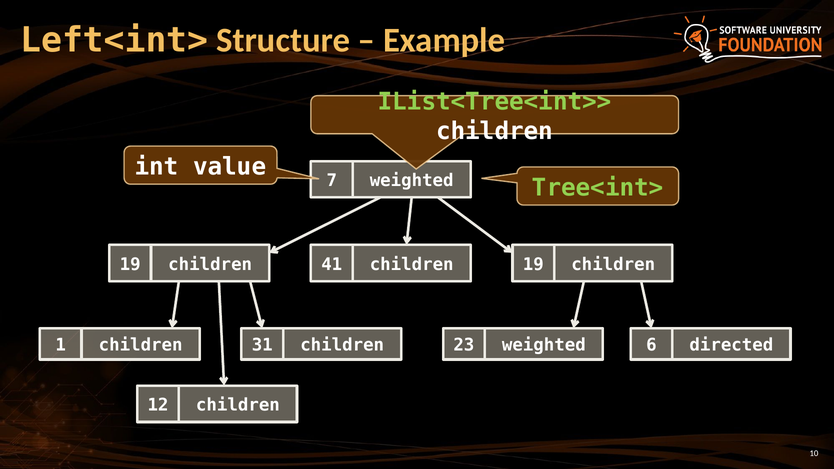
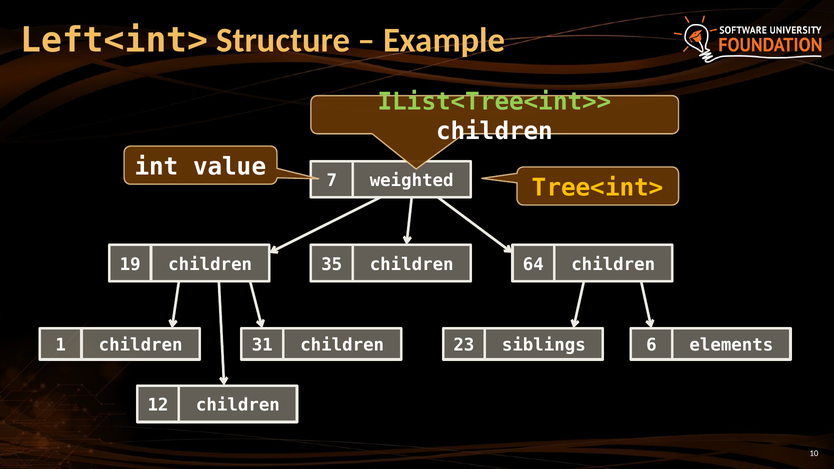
Tree<int> colour: light green -> yellow
41: 41 -> 35
children 19: 19 -> 64
23 weighted: weighted -> siblings
directed: directed -> elements
